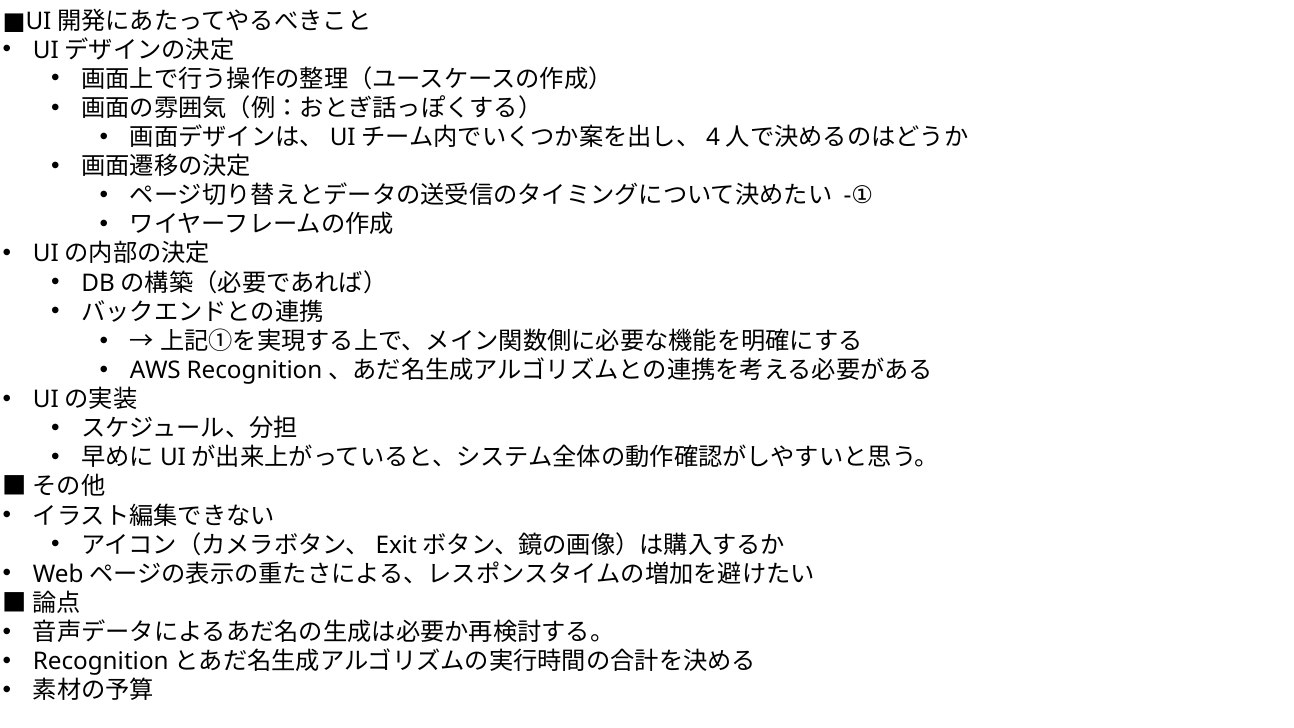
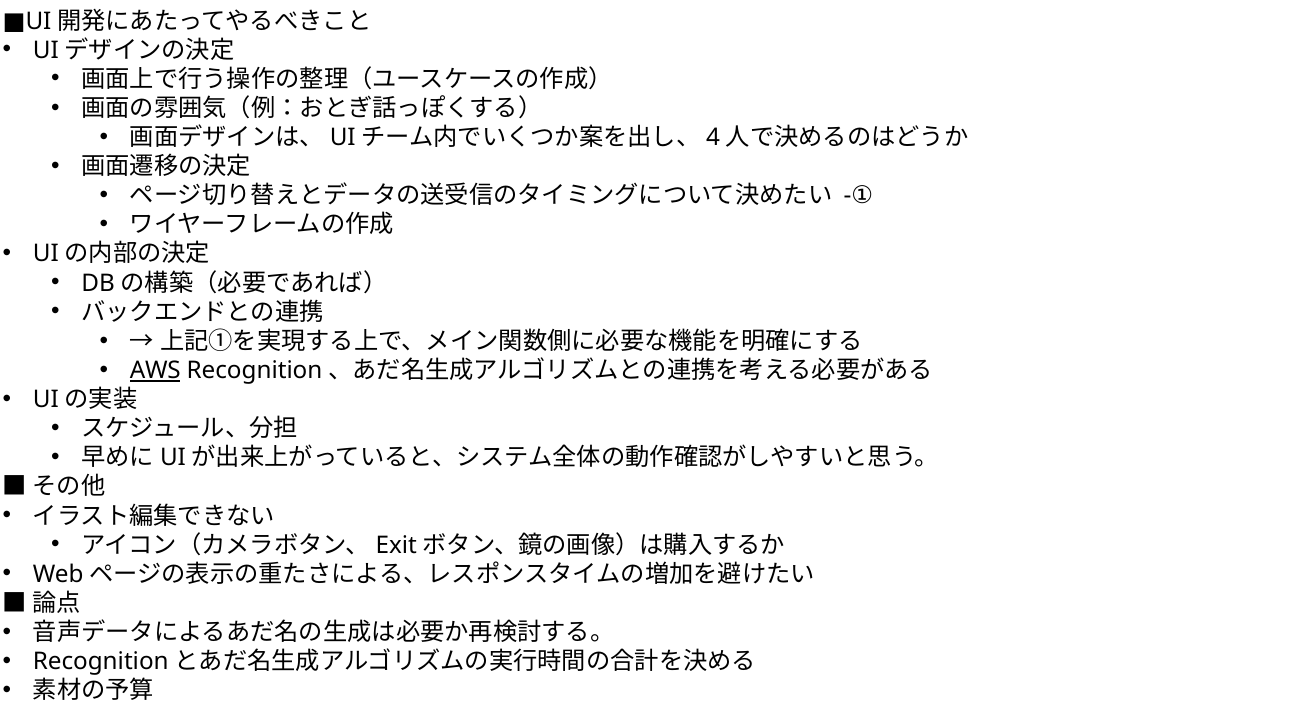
AWS underline: none -> present
